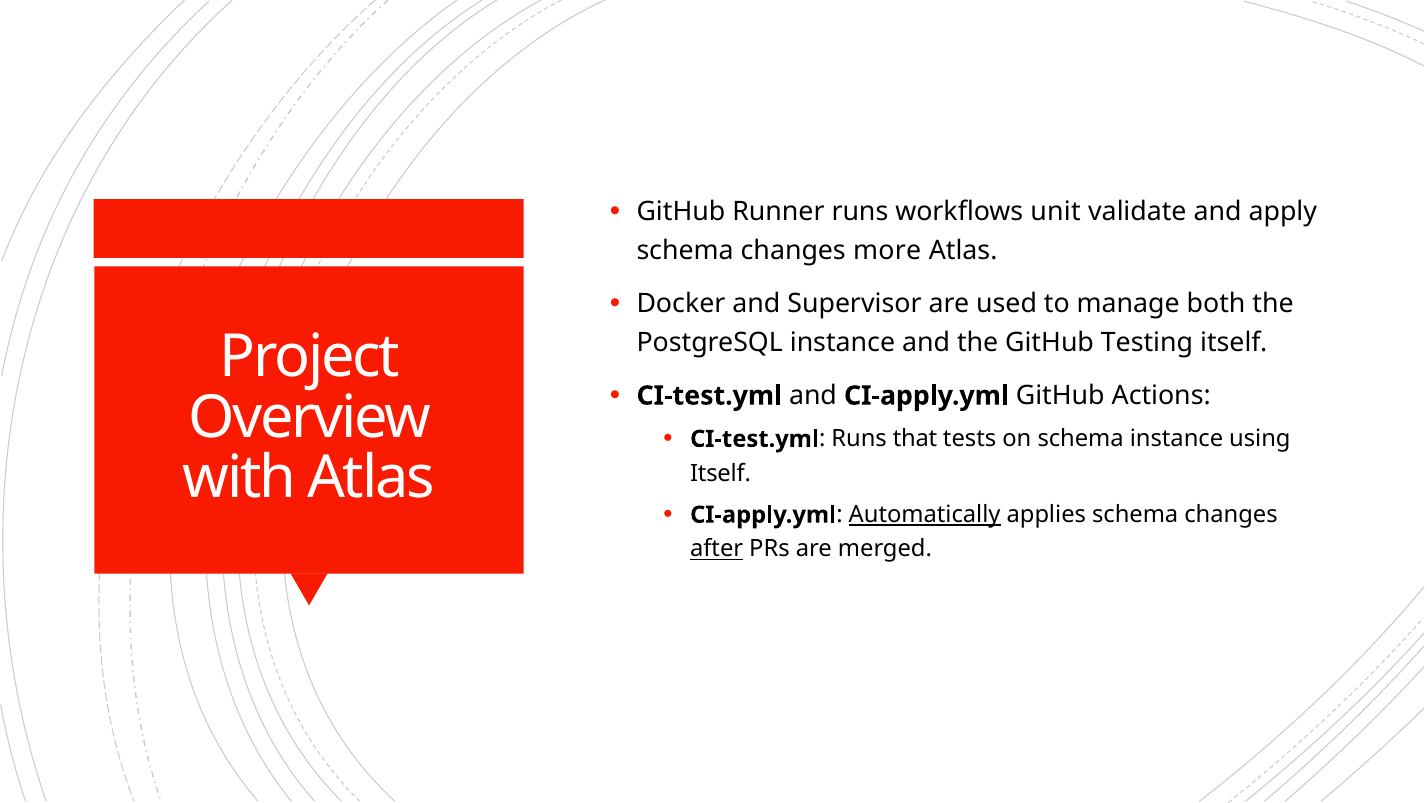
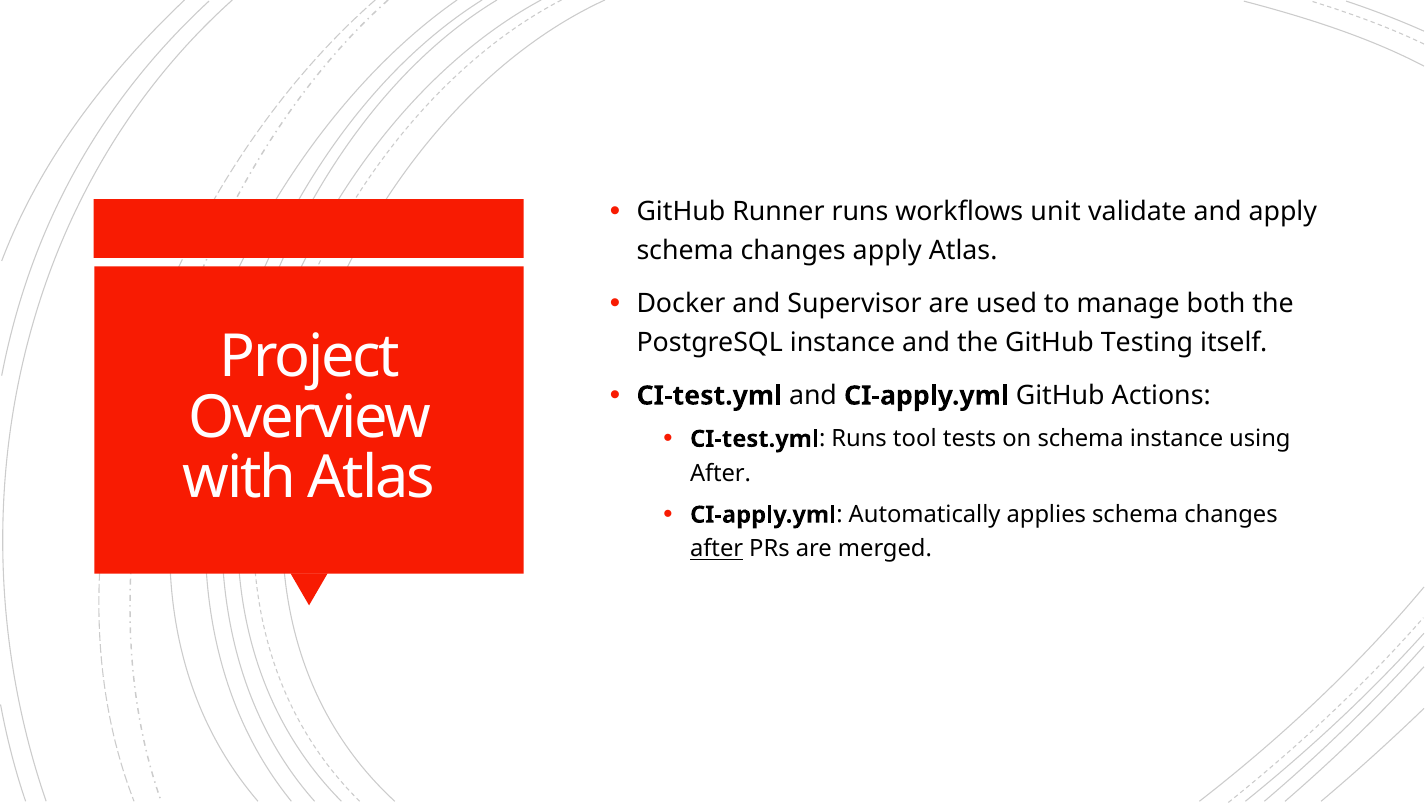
changes more: more -> apply
that: that -> tool
Itself at (720, 473): Itself -> After
Automatically underline: present -> none
